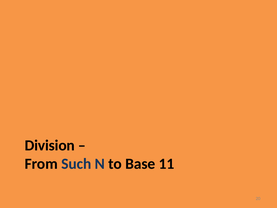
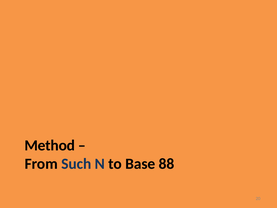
Division: Division -> Method
11: 11 -> 88
